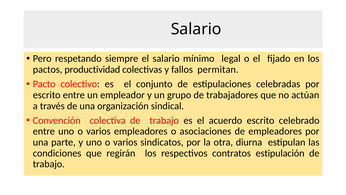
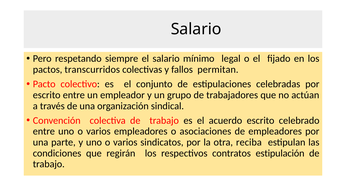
productividad: productividad -> transcurridos
diurna: diurna -> reciba
